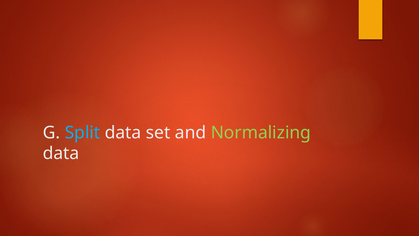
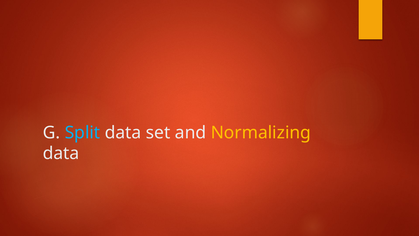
Normalizing colour: light green -> yellow
